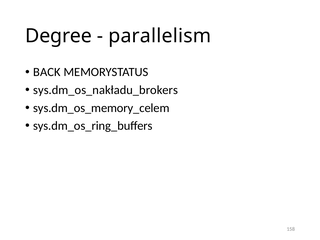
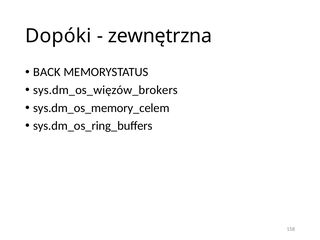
Degree: Degree -> Dopóki
parallelism: parallelism -> zewnętrzna
sys.dm_os_nakładu_brokers: sys.dm_os_nakładu_brokers -> sys.dm_os_więzów_brokers
